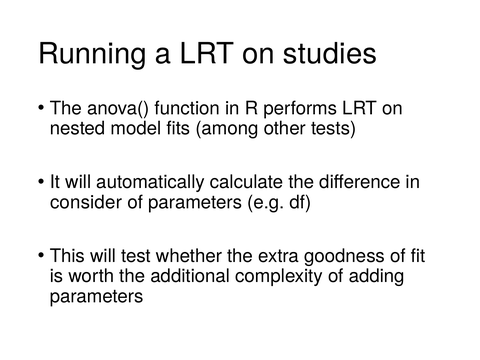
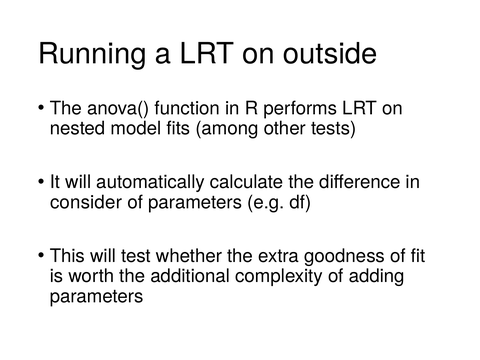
studies: studies -> outside
